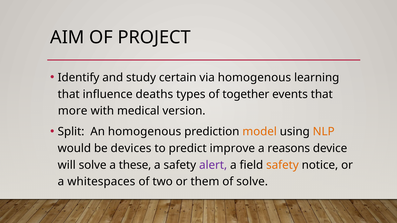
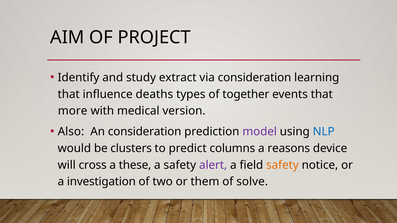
certain: certain -> extract
via homogenous: homogenous -> consideration
Split: Split -> Also
An homogenous: homogenous -> consideration
model colour: orange -> purple
NLP colour: orange -> blue
devices: devices -> clusters
improve: improve -> columns
will solve: solve -> cross
whitespaces: whitespaces -> investigation
